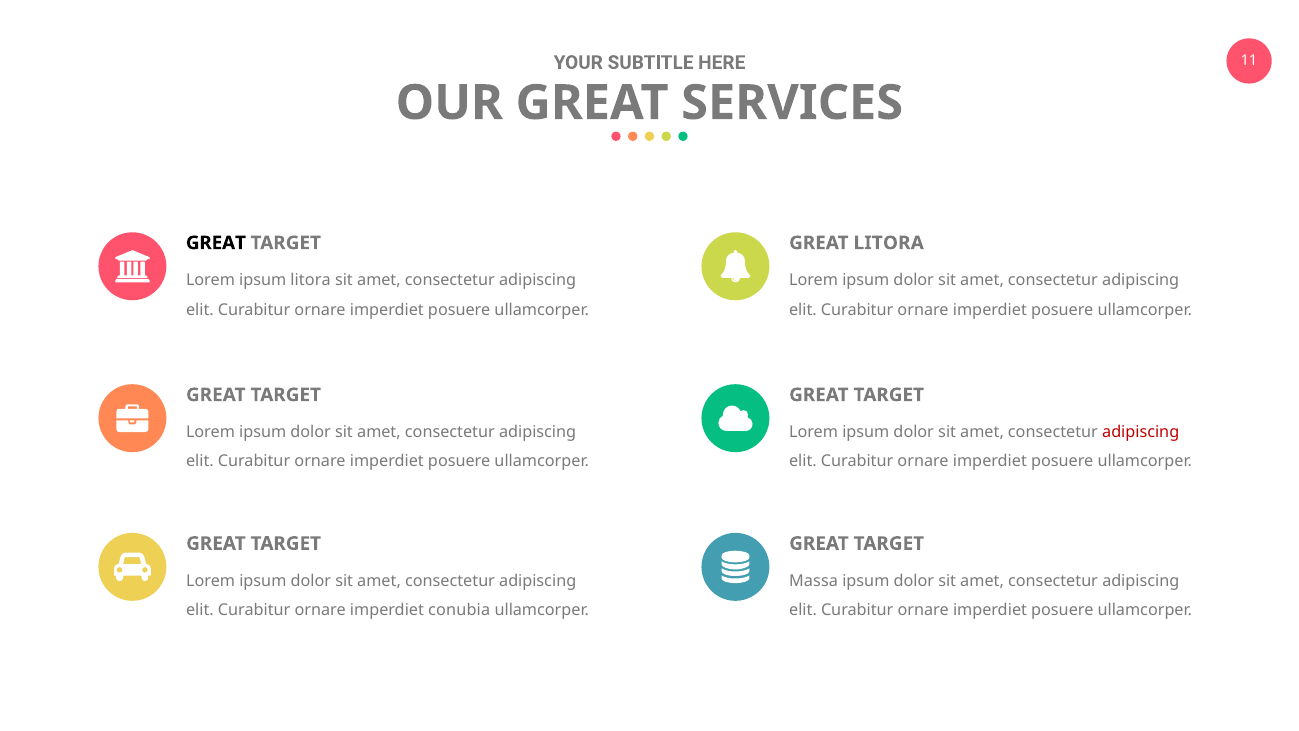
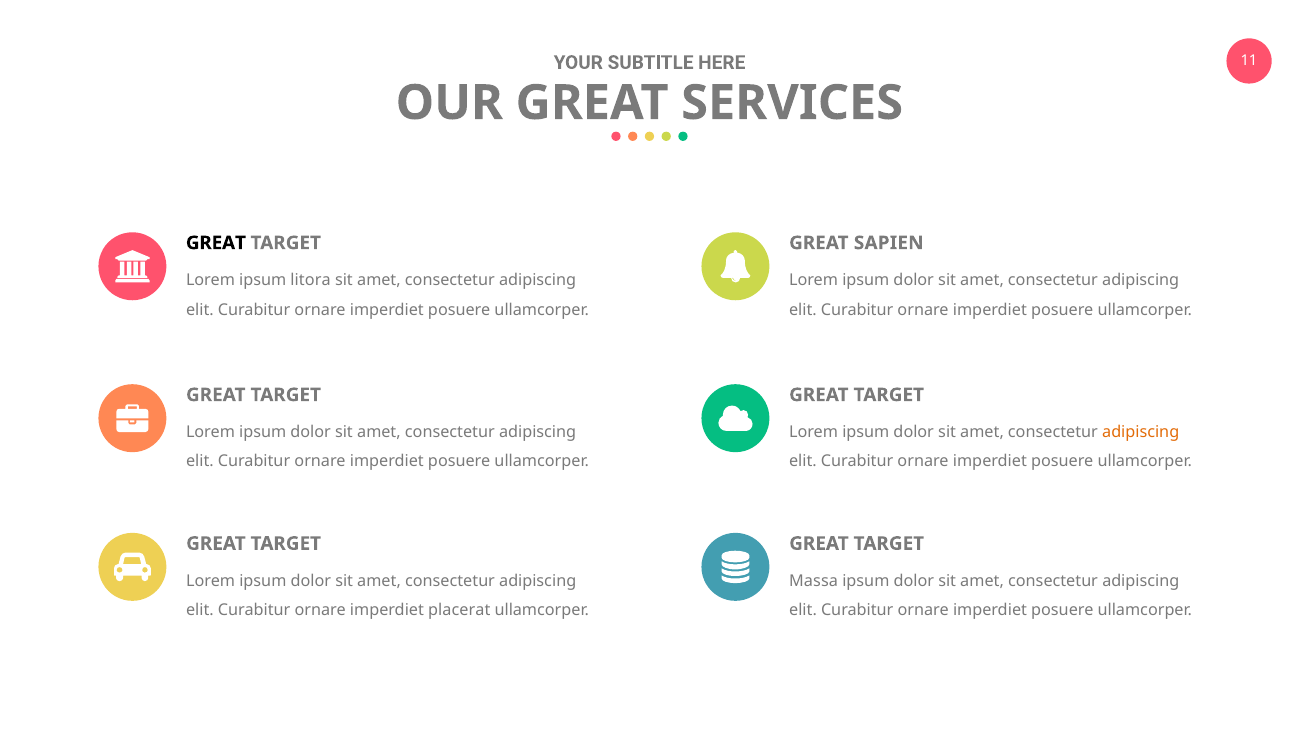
GREAT LITORA: LITORA -> SAPIEN
adipiscing at (1141, 432) colour: red -> orange
conubia: conubia -> placerat
